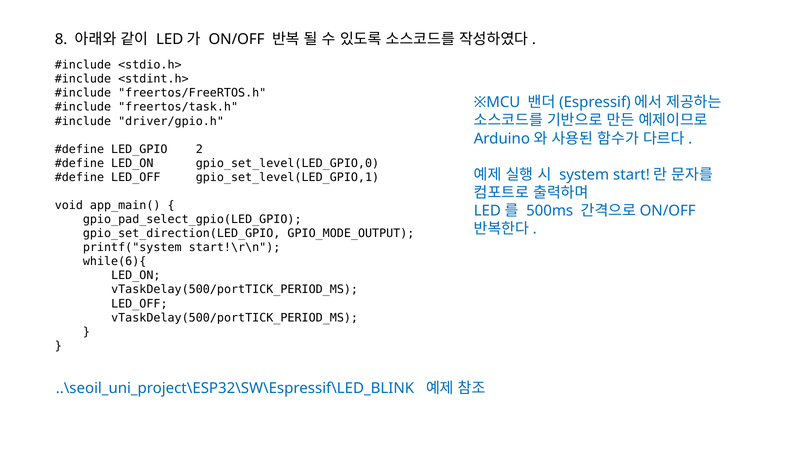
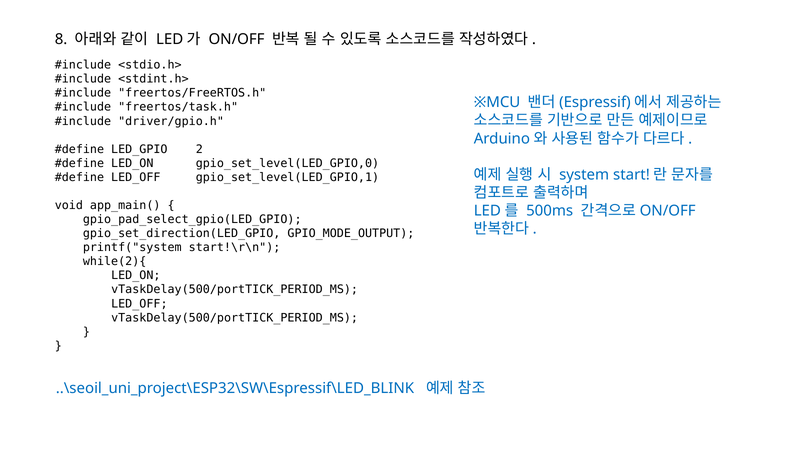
while(6){: while(6){ -> while(2){
